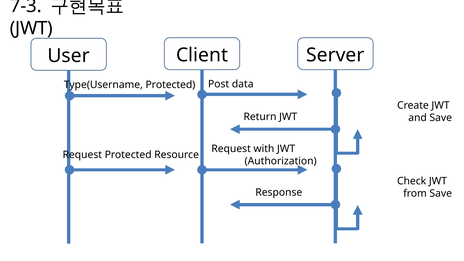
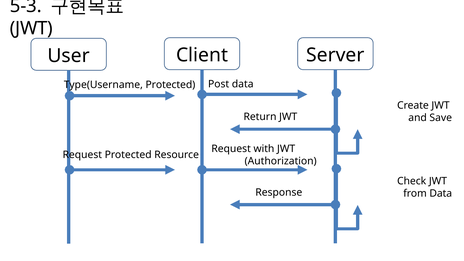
7-3: 7-3 -> 5-3
from Save: Save -> Data
